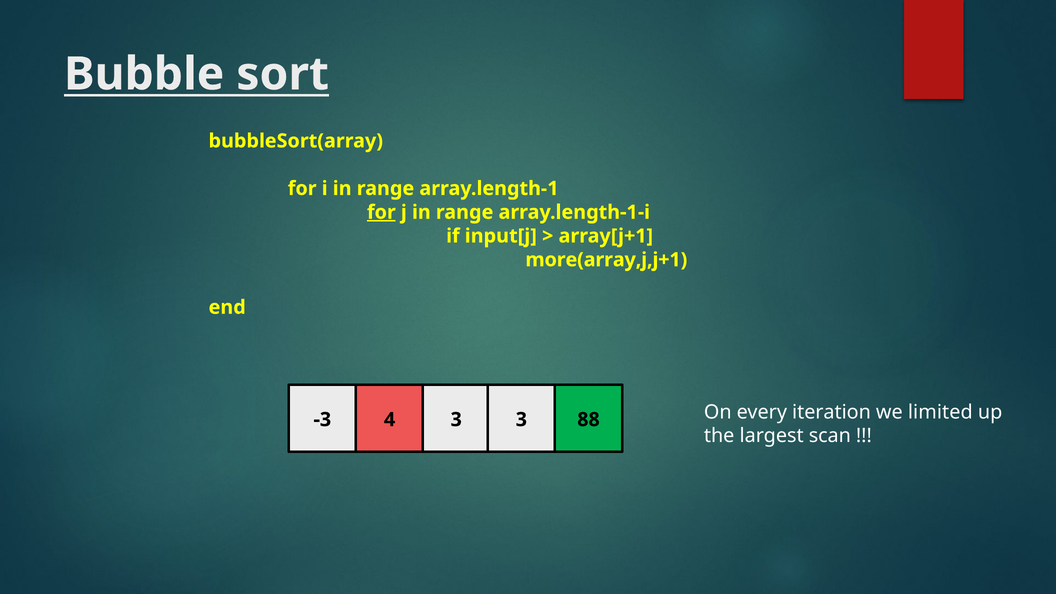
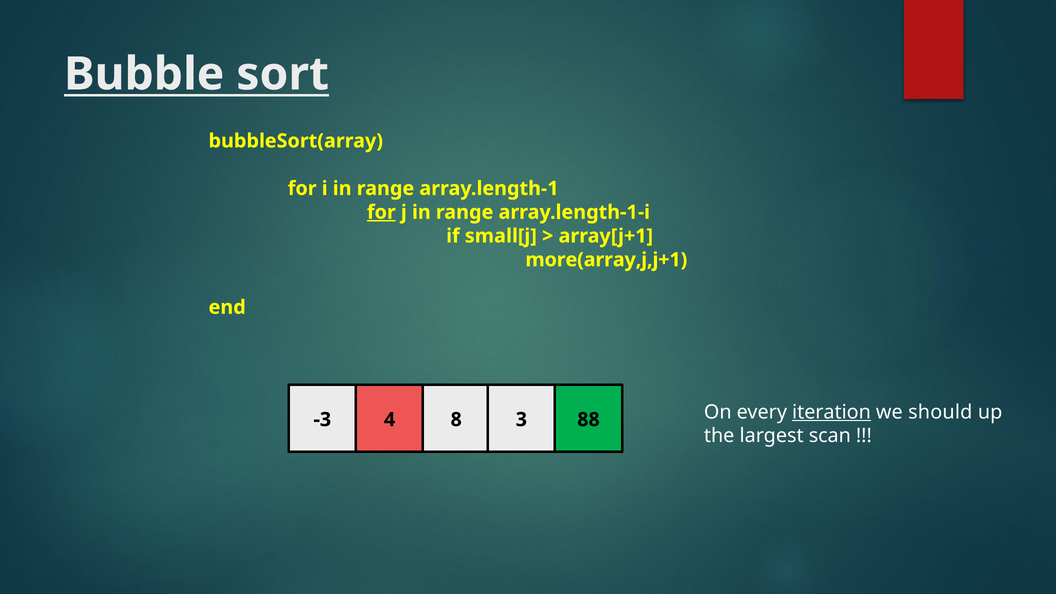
input[j: input[j -> small[j
4 3: 3 -> 8
iteration underline: none -> present
limited: limited -> should
